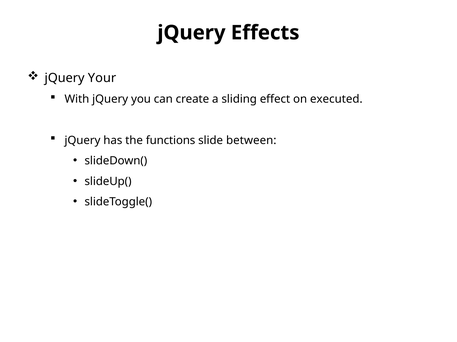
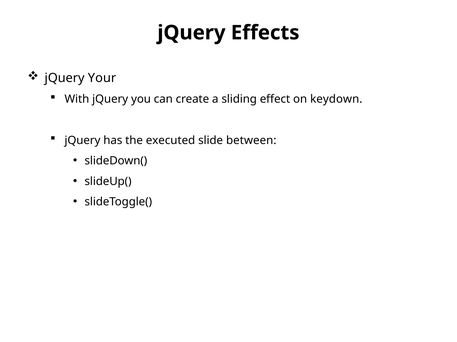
executed: executed -> keydown
functions: functions -> executed
